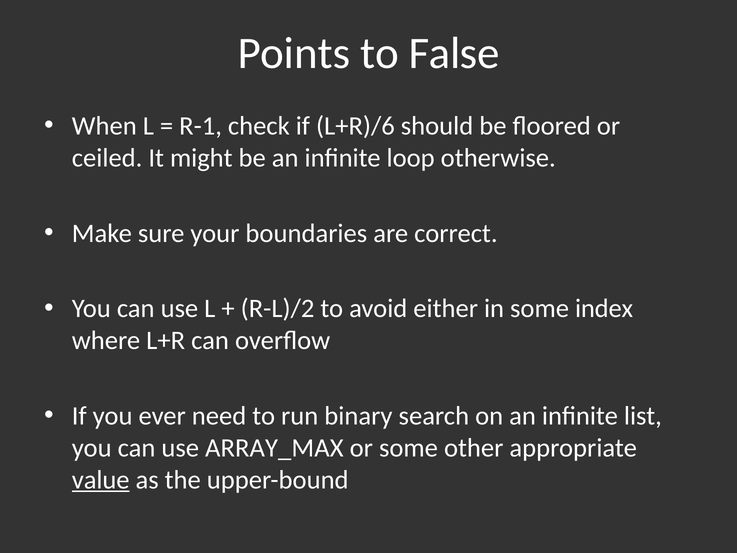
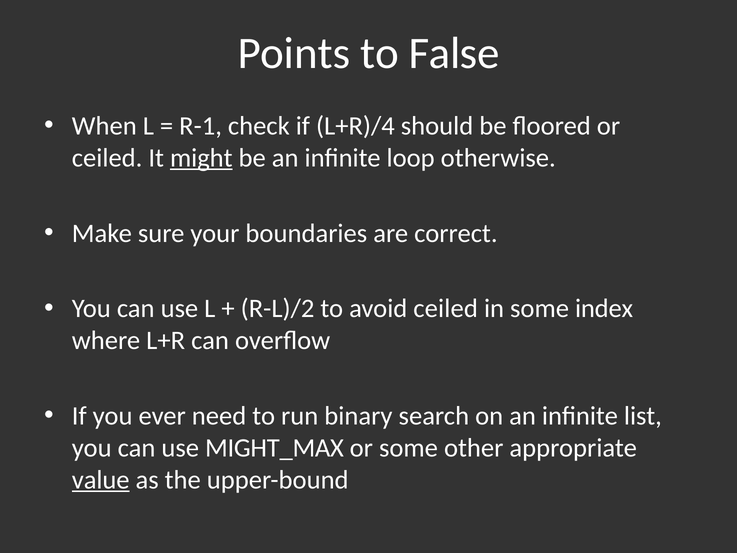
L+R)/6: L+R)/6 -> L+R)/4
might underline: none -> present
avoid either: either -> ceiled
ARRAY_MAX: ARRAY_MAX -> MIGHT_MAX
